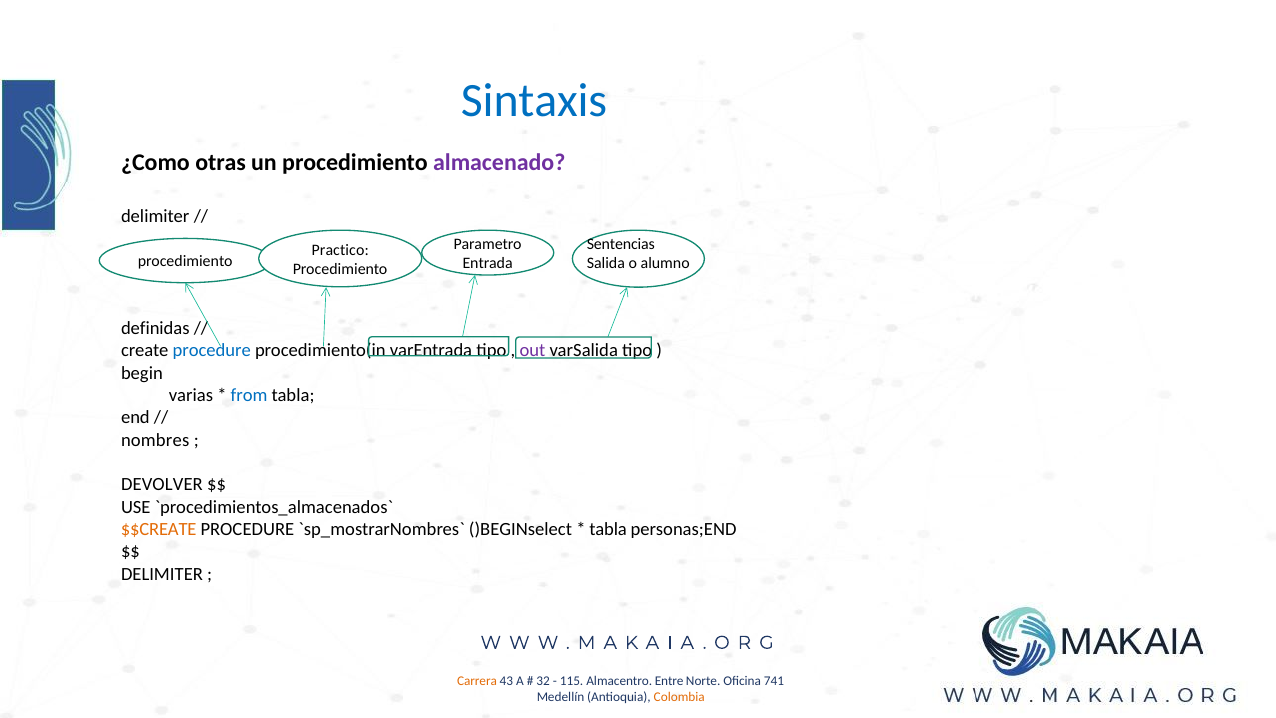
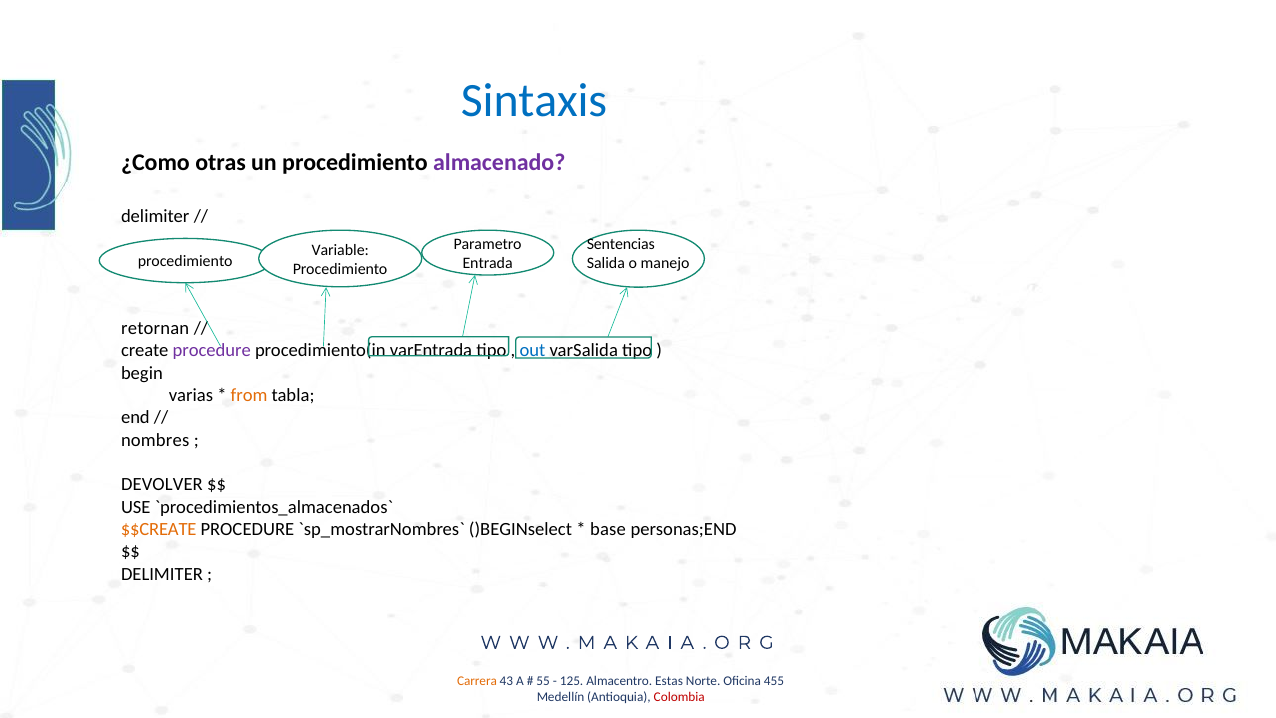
Practico: Practico -> Variable
alumno: alumno -> manejo
definidas: definidas -> retornan
procedure at (212, 350) colour: blue -> purple
out colour: purple -> blue
from colour: blue -> orange
tabla at (608, 529): tabla -> base
32: 32 -> 55
115: 115 -> 125
Entre: Entre -> Estas
741: 741 -> 455
Colombia colour: orange -> red
